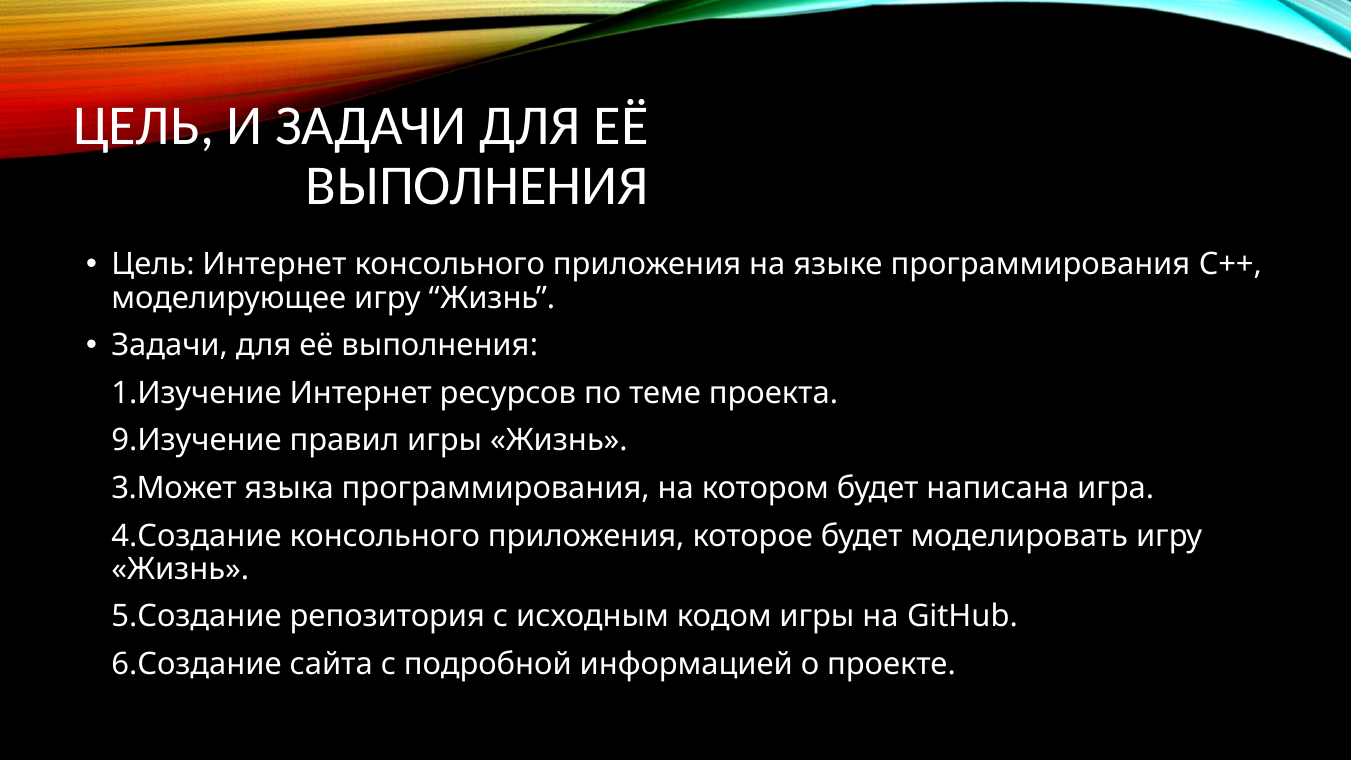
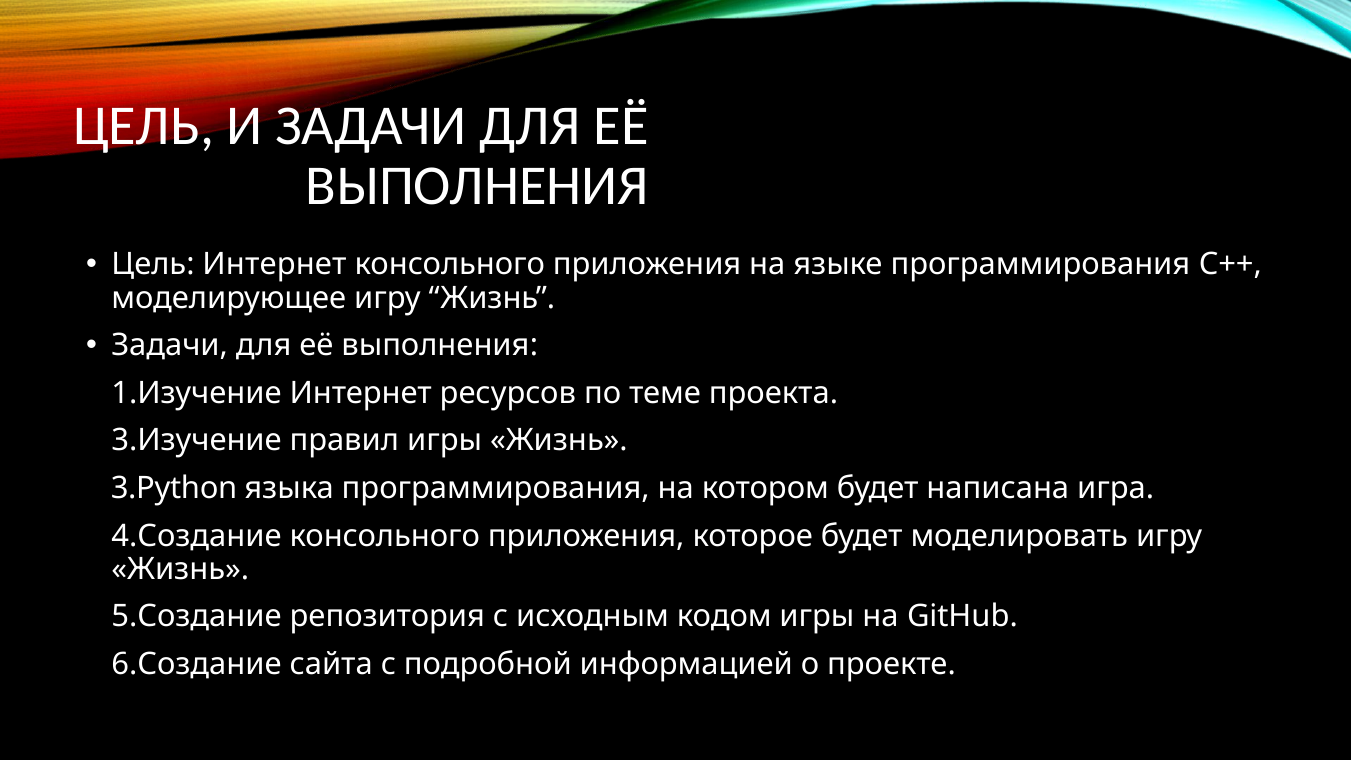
9.Изучение: 9.Изучение -> 3.Изучение
3.Может: 3.Может -> 3.Python
